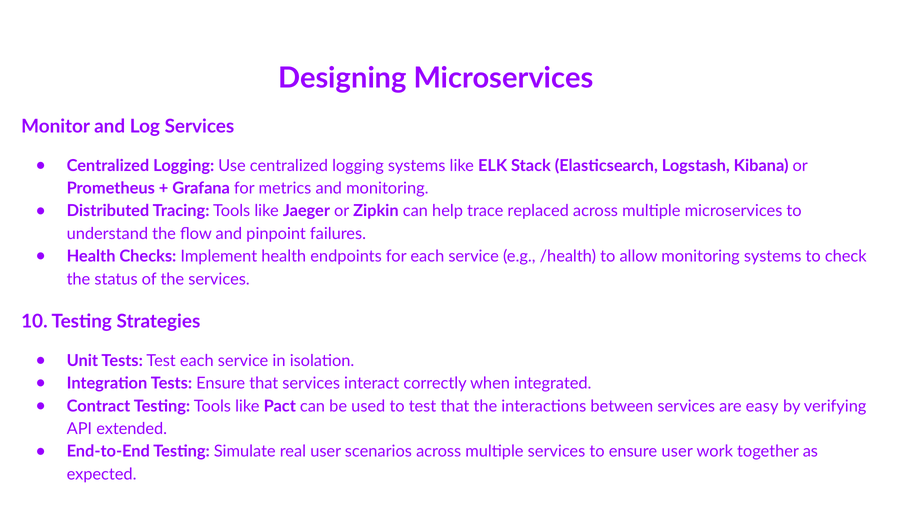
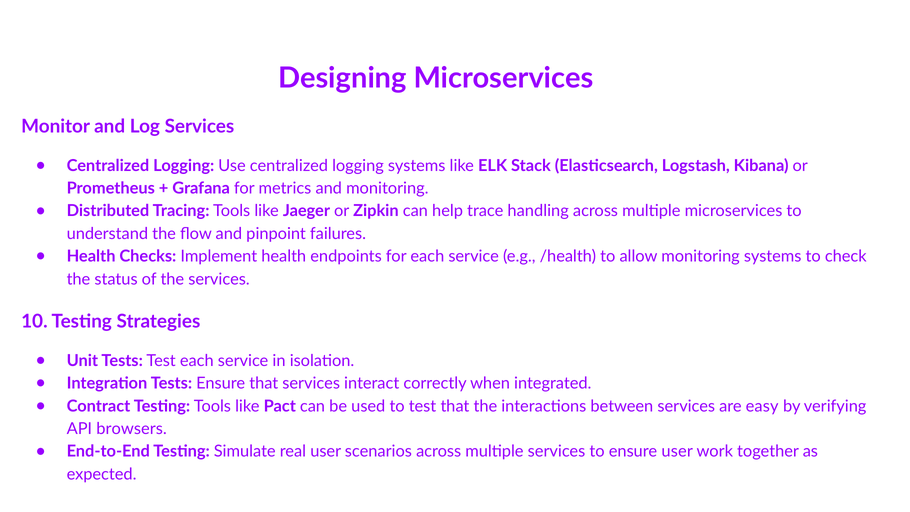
replaced: replaced -> handling
extended: extended -> browsers
